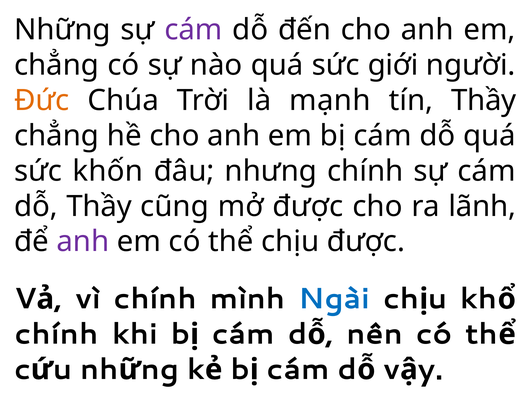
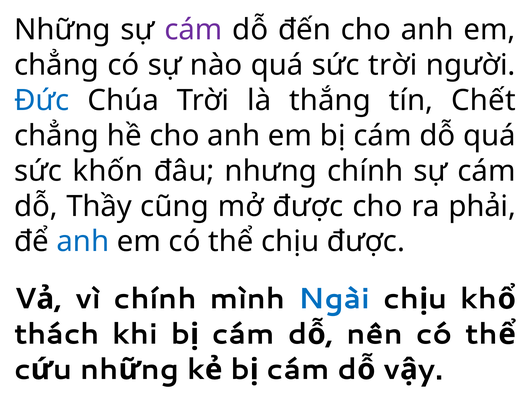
sức giới: giới -> trời
Đức colour: orange -> blue
mạnh: mạnh -> thắng
tín Thầy: Thầy -> Chết
lãnh: lãnh -> phải
anh at (83, 242) colour: purple -> blue
chính at (56, 335): chính -> thách
